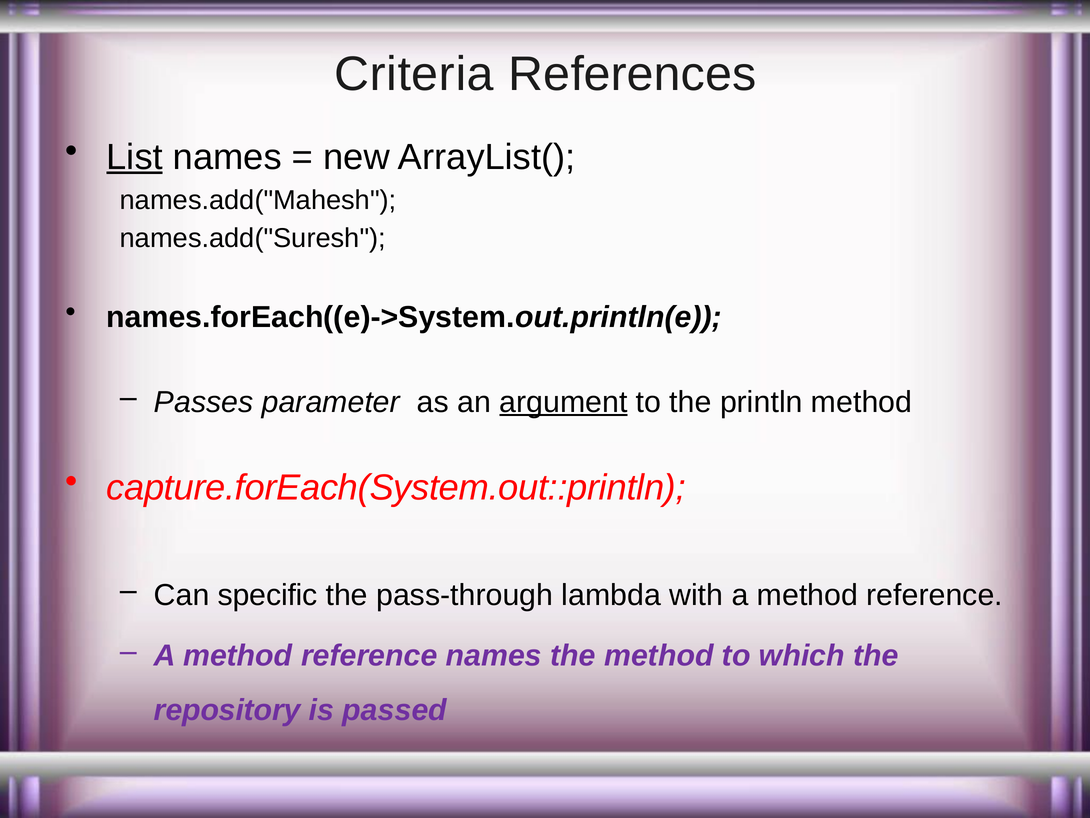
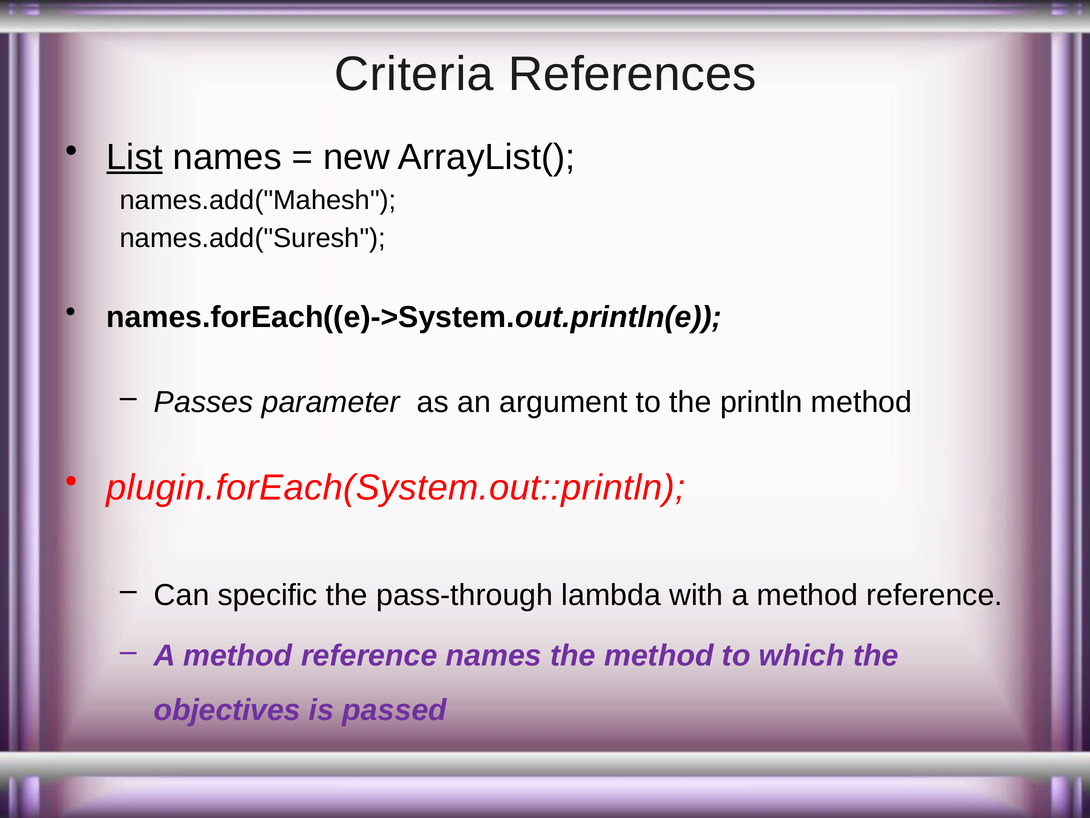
argument underline: present -> none
capture.forEach(System.out::println: capture.forEach(System.out::println -> plugin.forEach(System.out::println
repository: repository -> objectives
